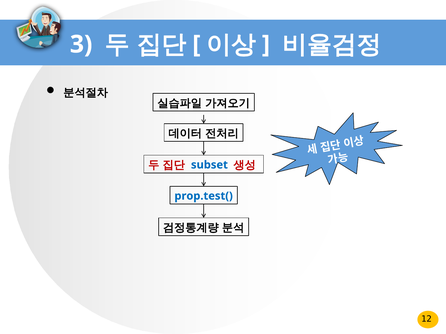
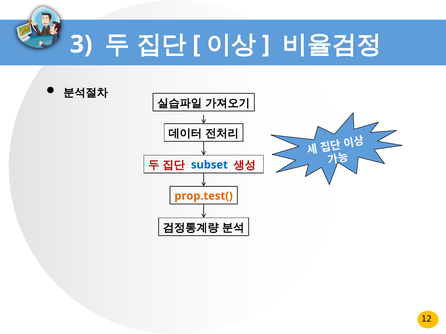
prop.test( colour: blue -> orange
